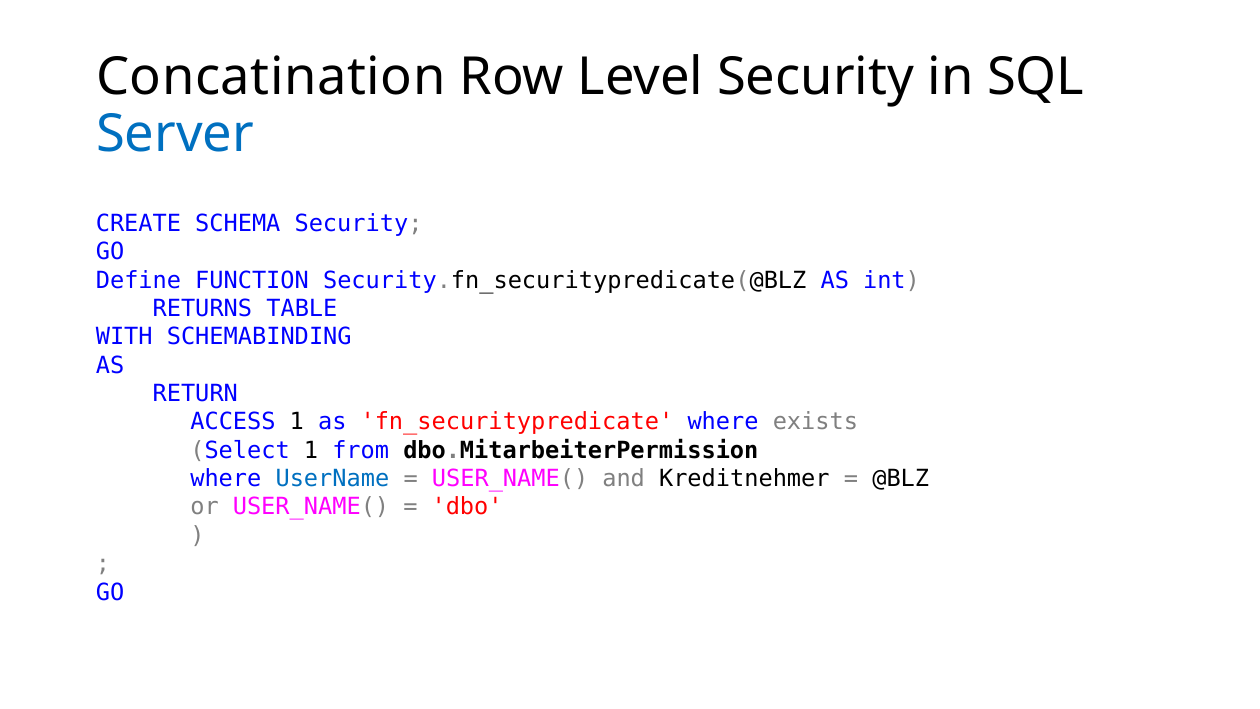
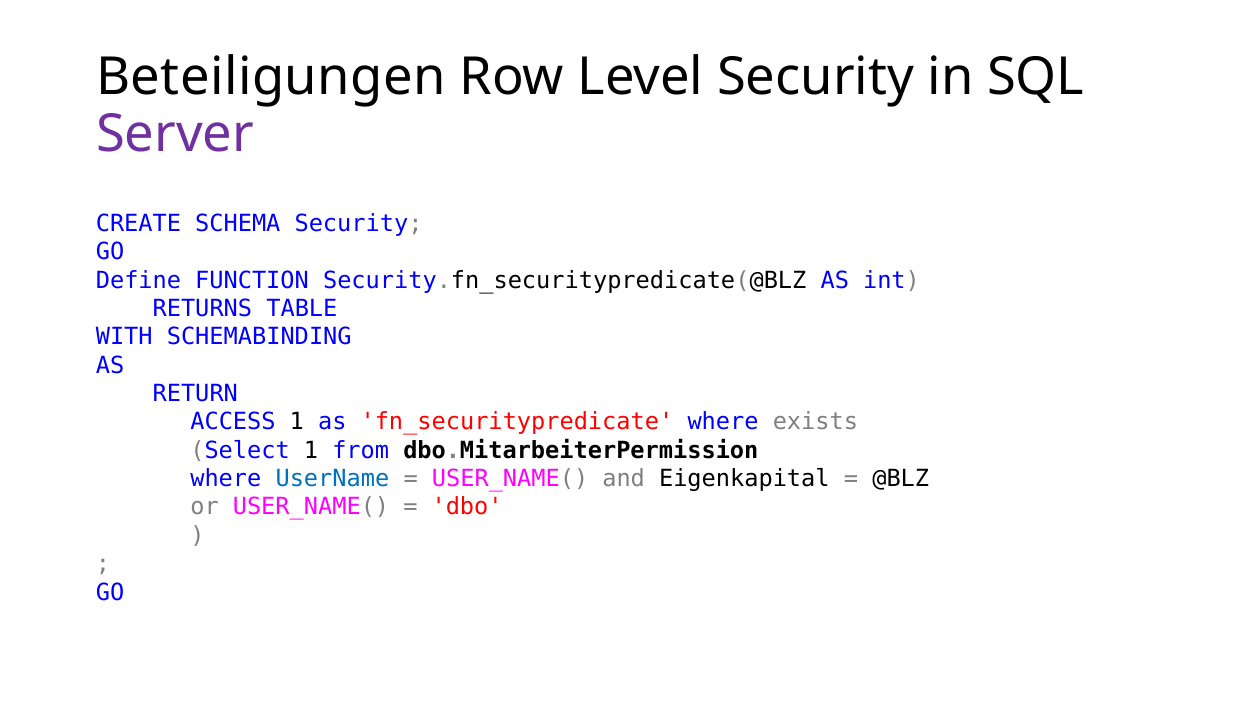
Concatination: Concatination -> Beteiligungen
Server colour: blue -> purple
Kreditnehmer: Kreditnehmer -> Eigenkapital
